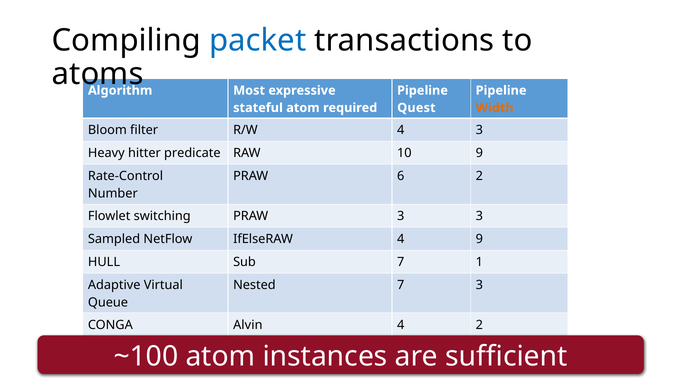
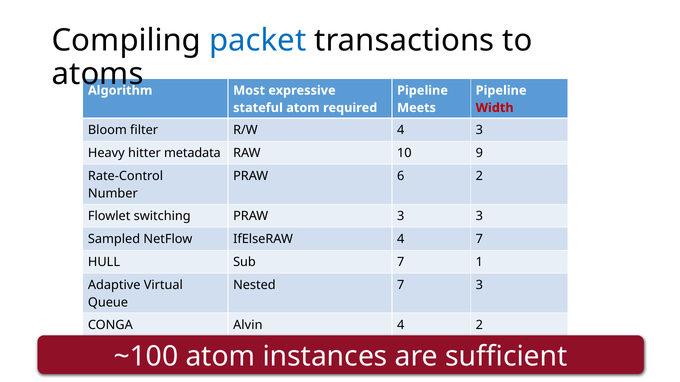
Quest: Quest -> Meets
Width colour: orange -> red
predicate: predicate -> metadata
4 9: 9 -> 7
